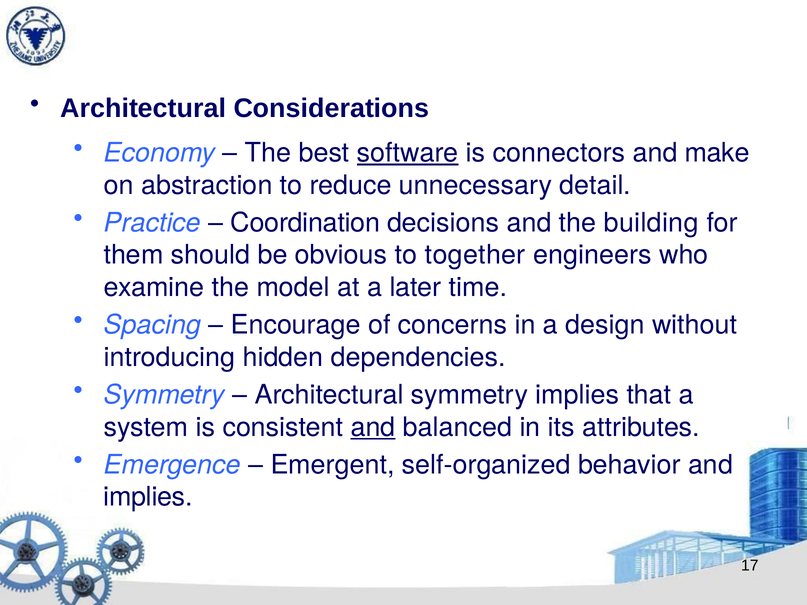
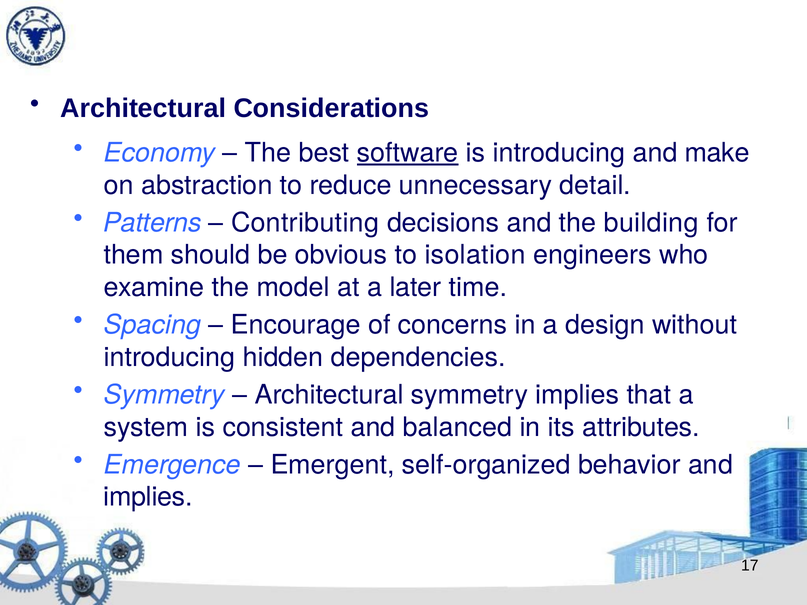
is connectors: connectors -> introducing
Practice: Practice -> Patterns
Coordination: Coordination -> Contributing
together: together -> isolation
and at (373, 427) underline: present -> none
